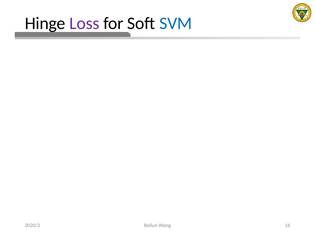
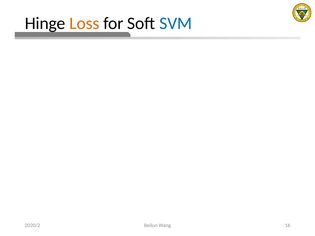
Loss colour: purple -> orange
